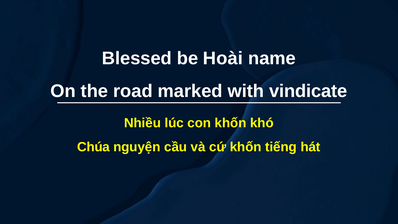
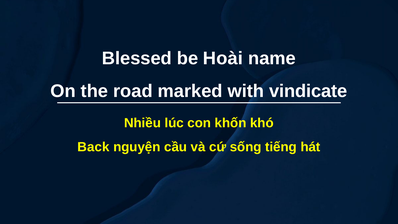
Chúa: Chúa -> Back
cứ khốn: khốn -> sống
